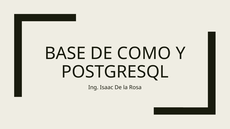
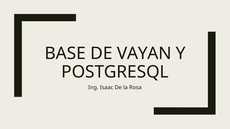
COMO: COMO -> VAYAN
